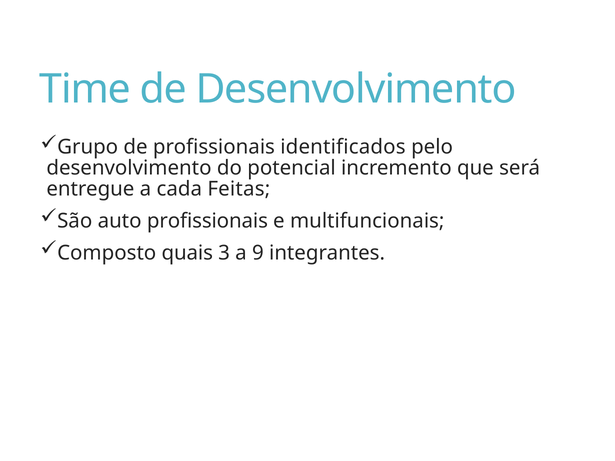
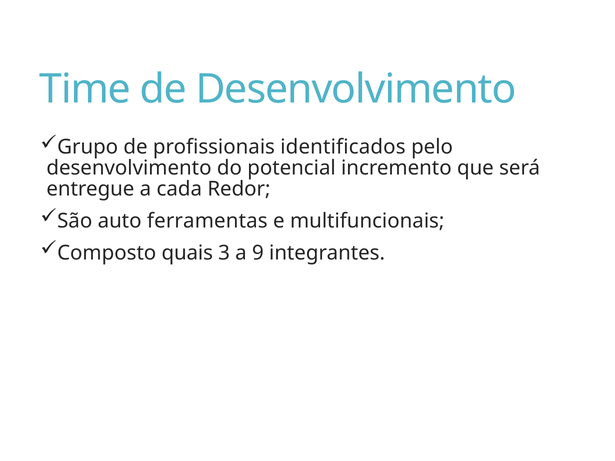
Feitas: Feitas -> Redor
auto profissionais: profissionais -> ferramentas
